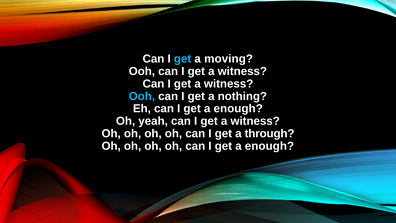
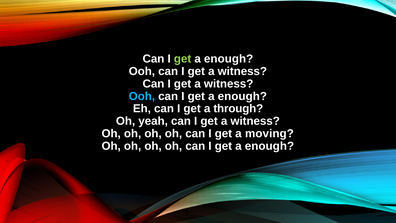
get at (183, 59) colour: light blue -> light green
moving at (229, 59): moving -> enough
nothing at (242, 96): nothing -> enough
enough at (238, 109): enough -> through
through: through -> moving
